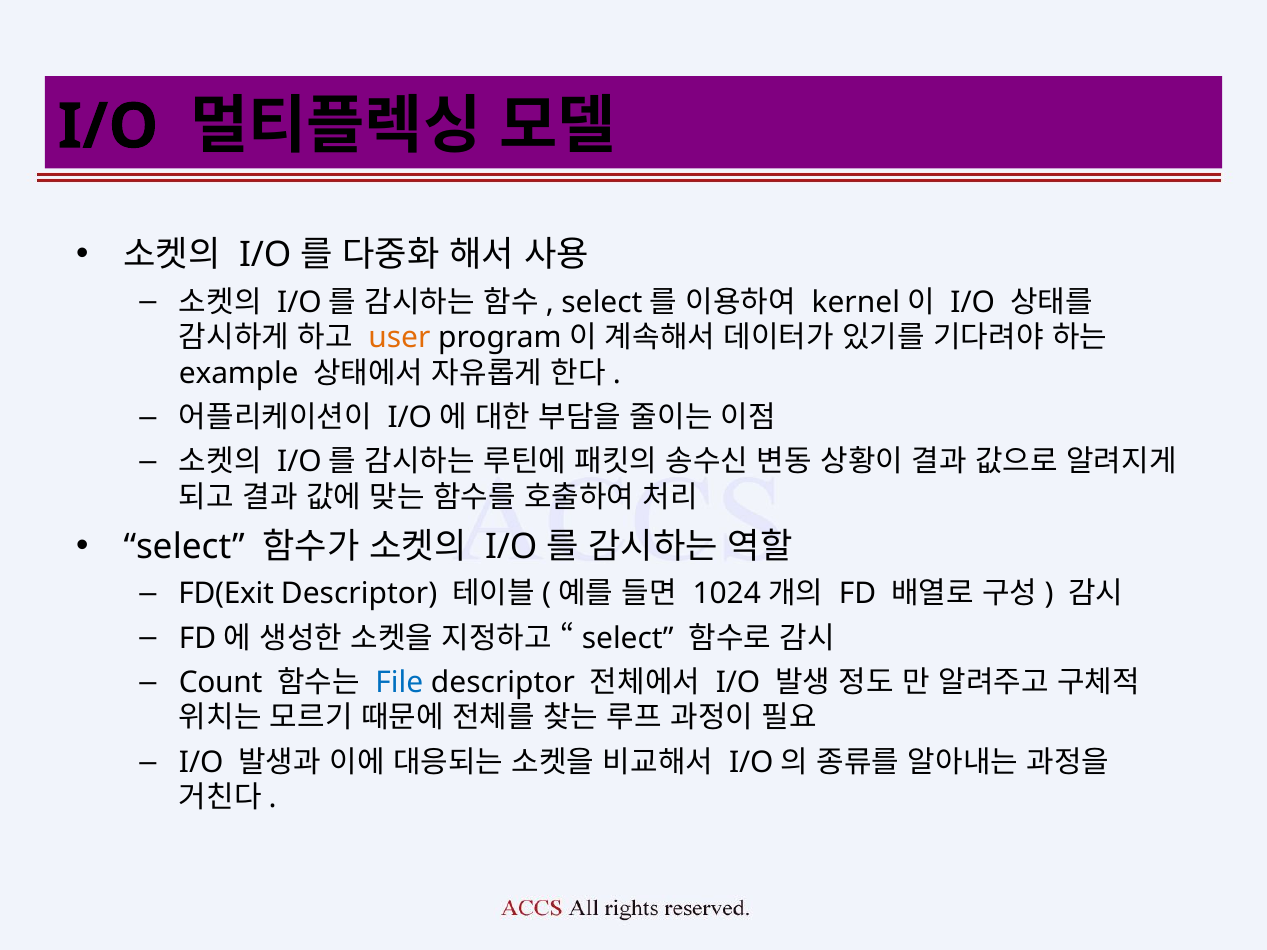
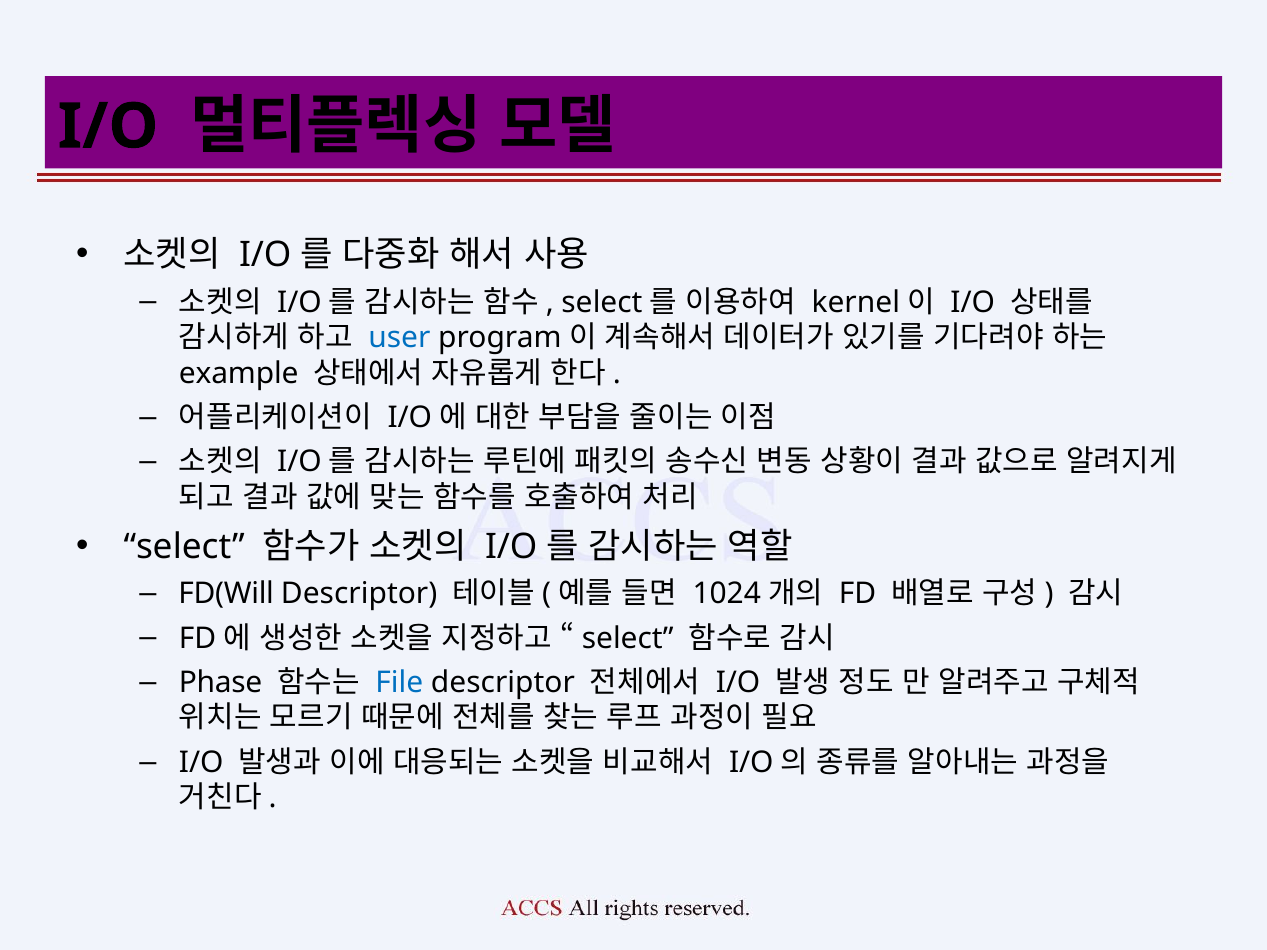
user colour: orange -> blue
FD(Exit: FD(Exit -> FD(Will
Count: Count -> Phase
